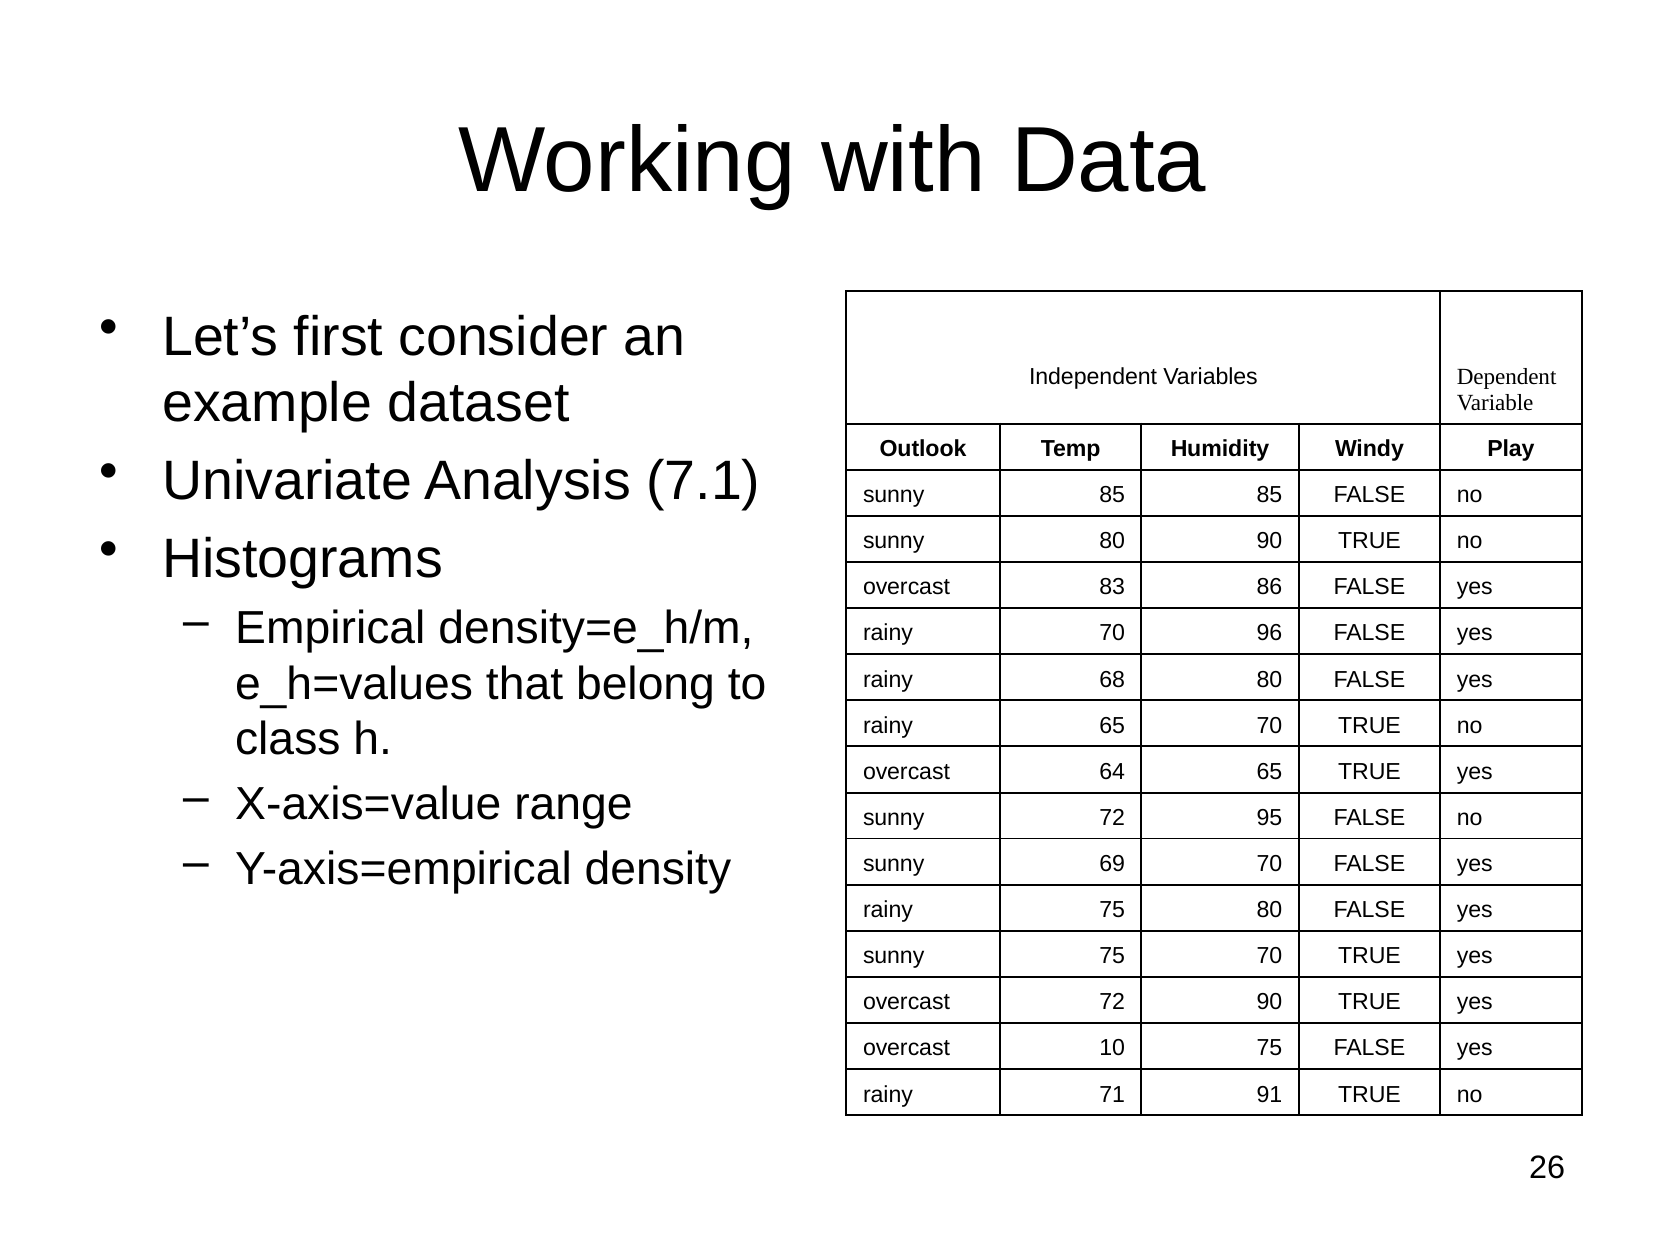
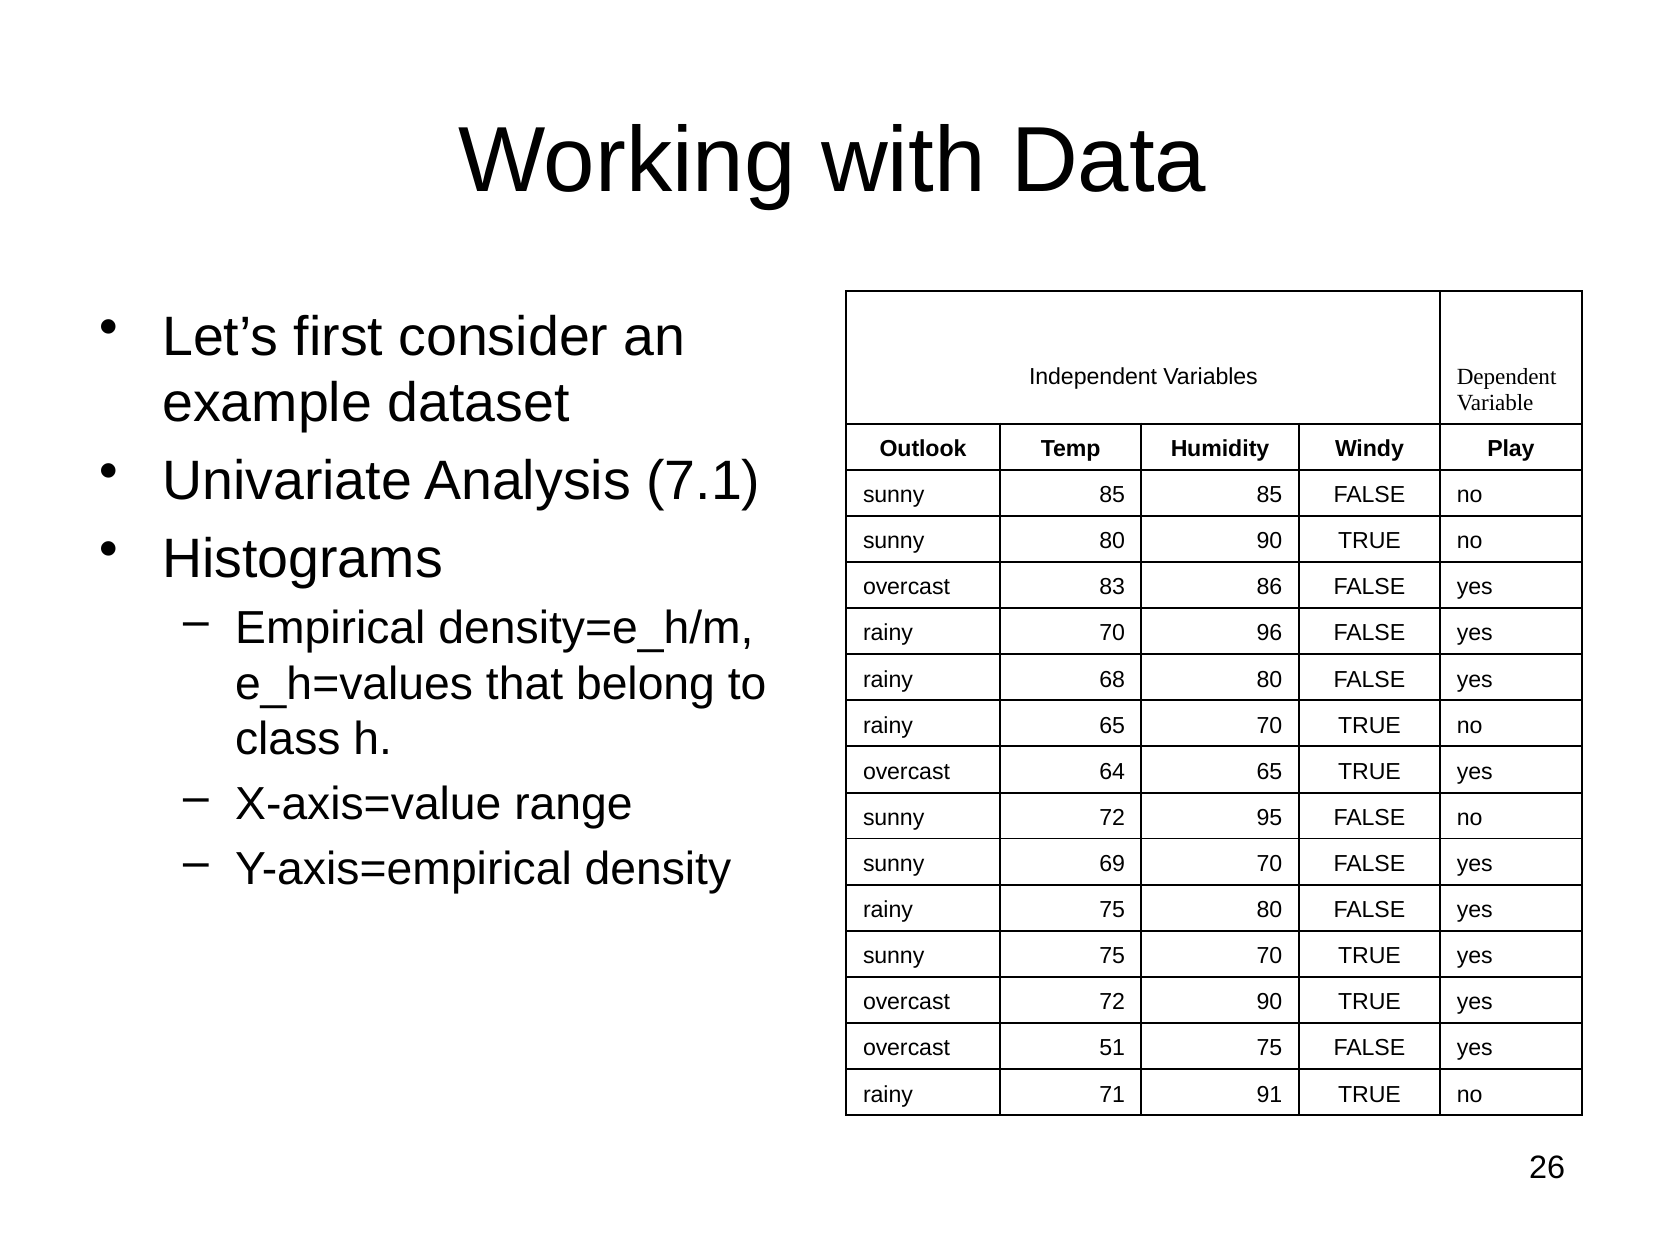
10: 10 -> 51
